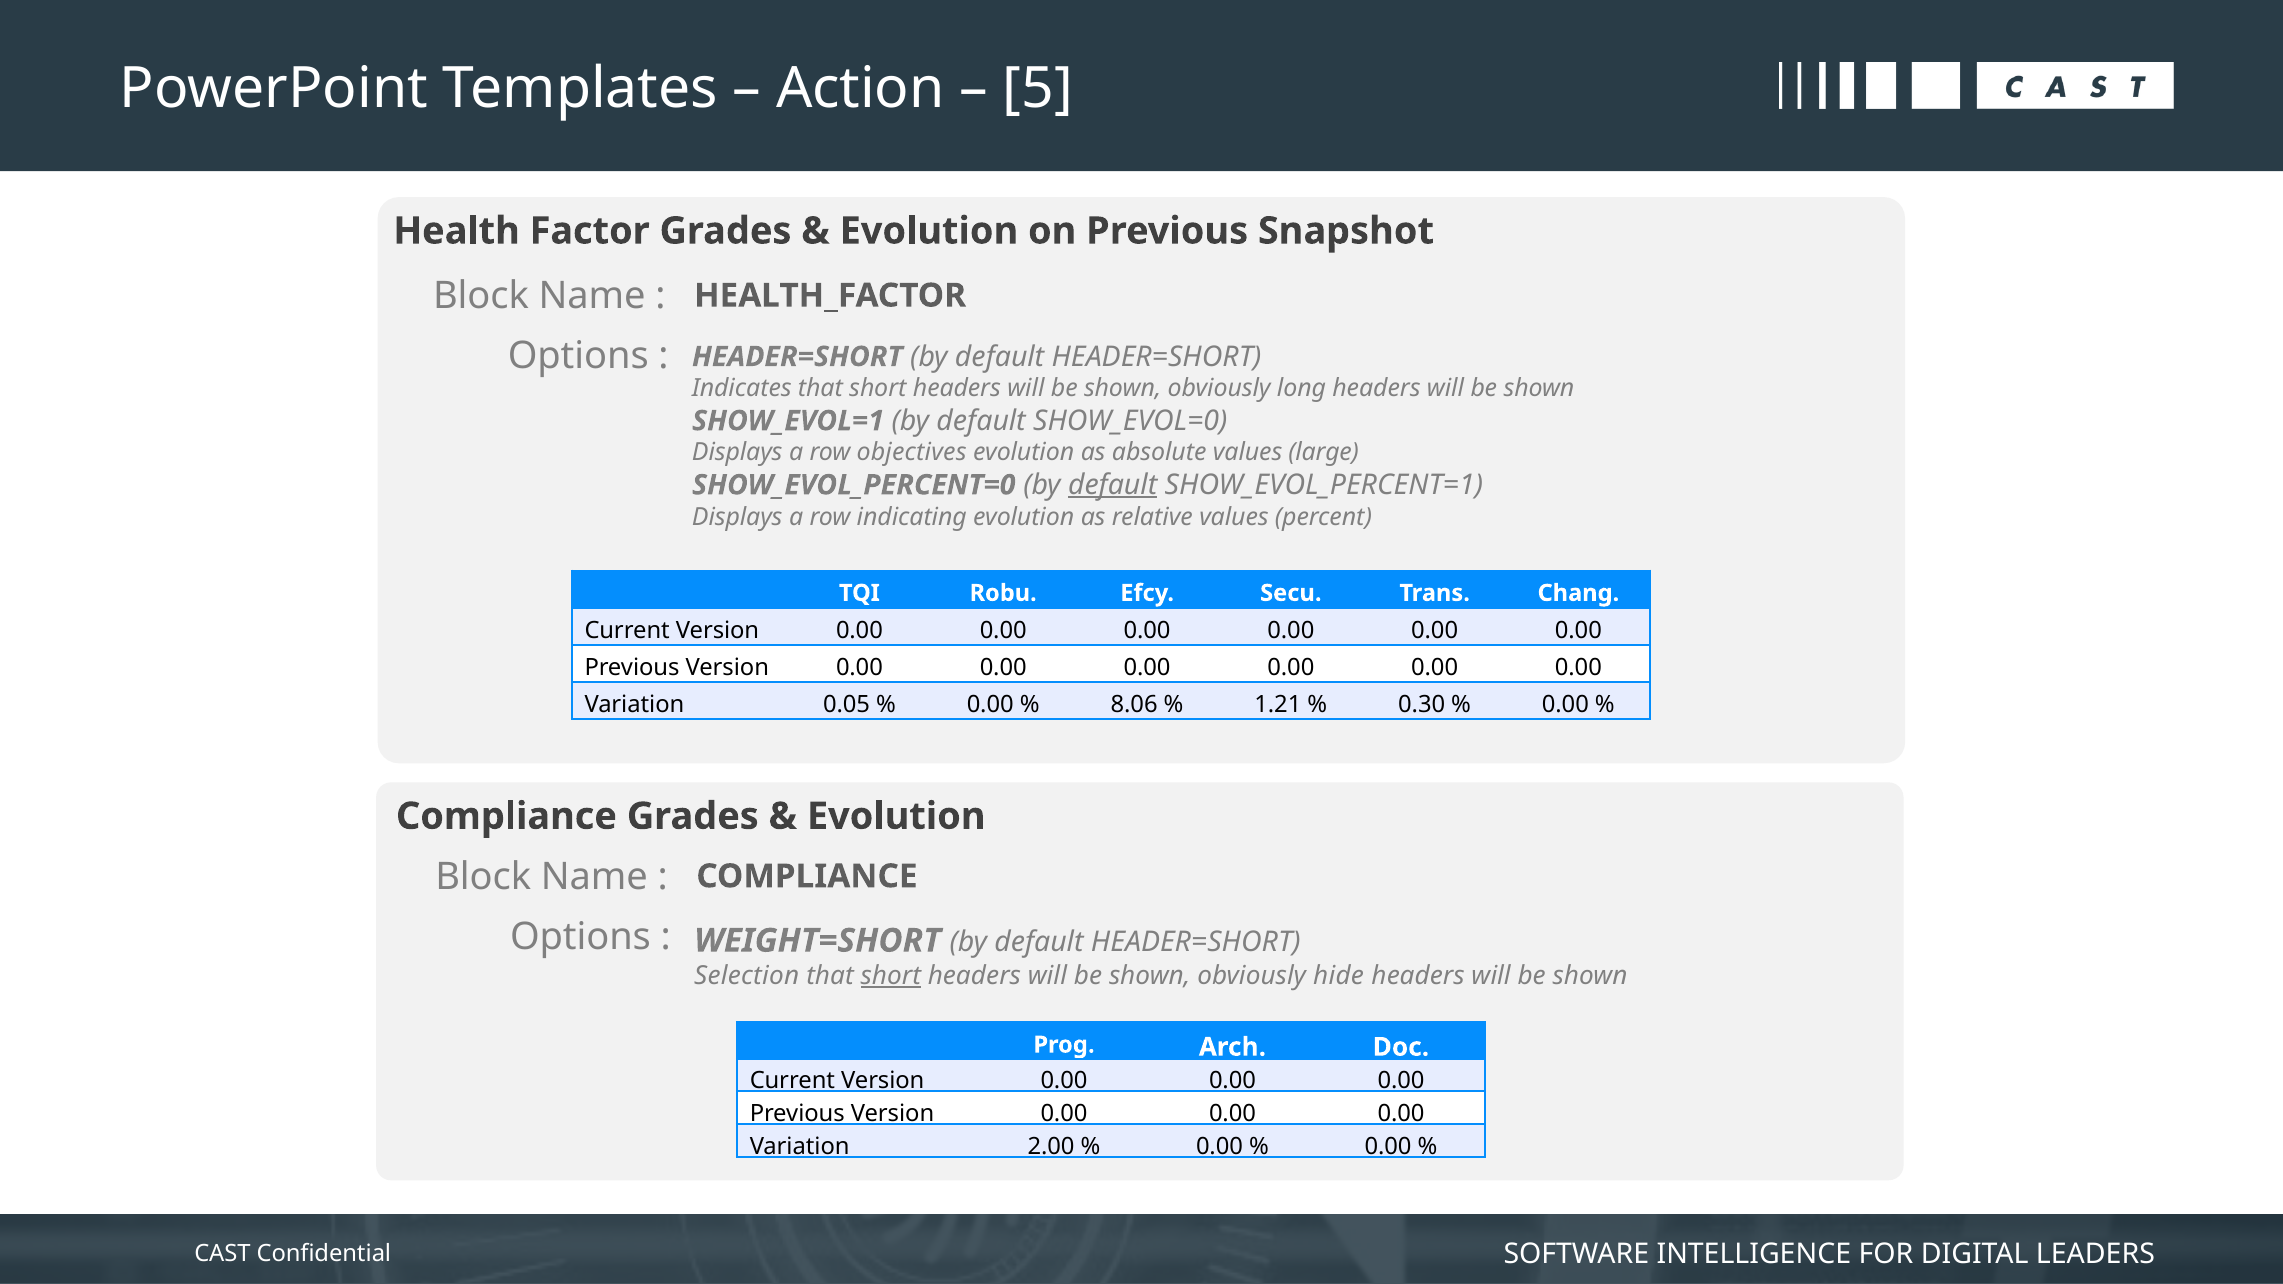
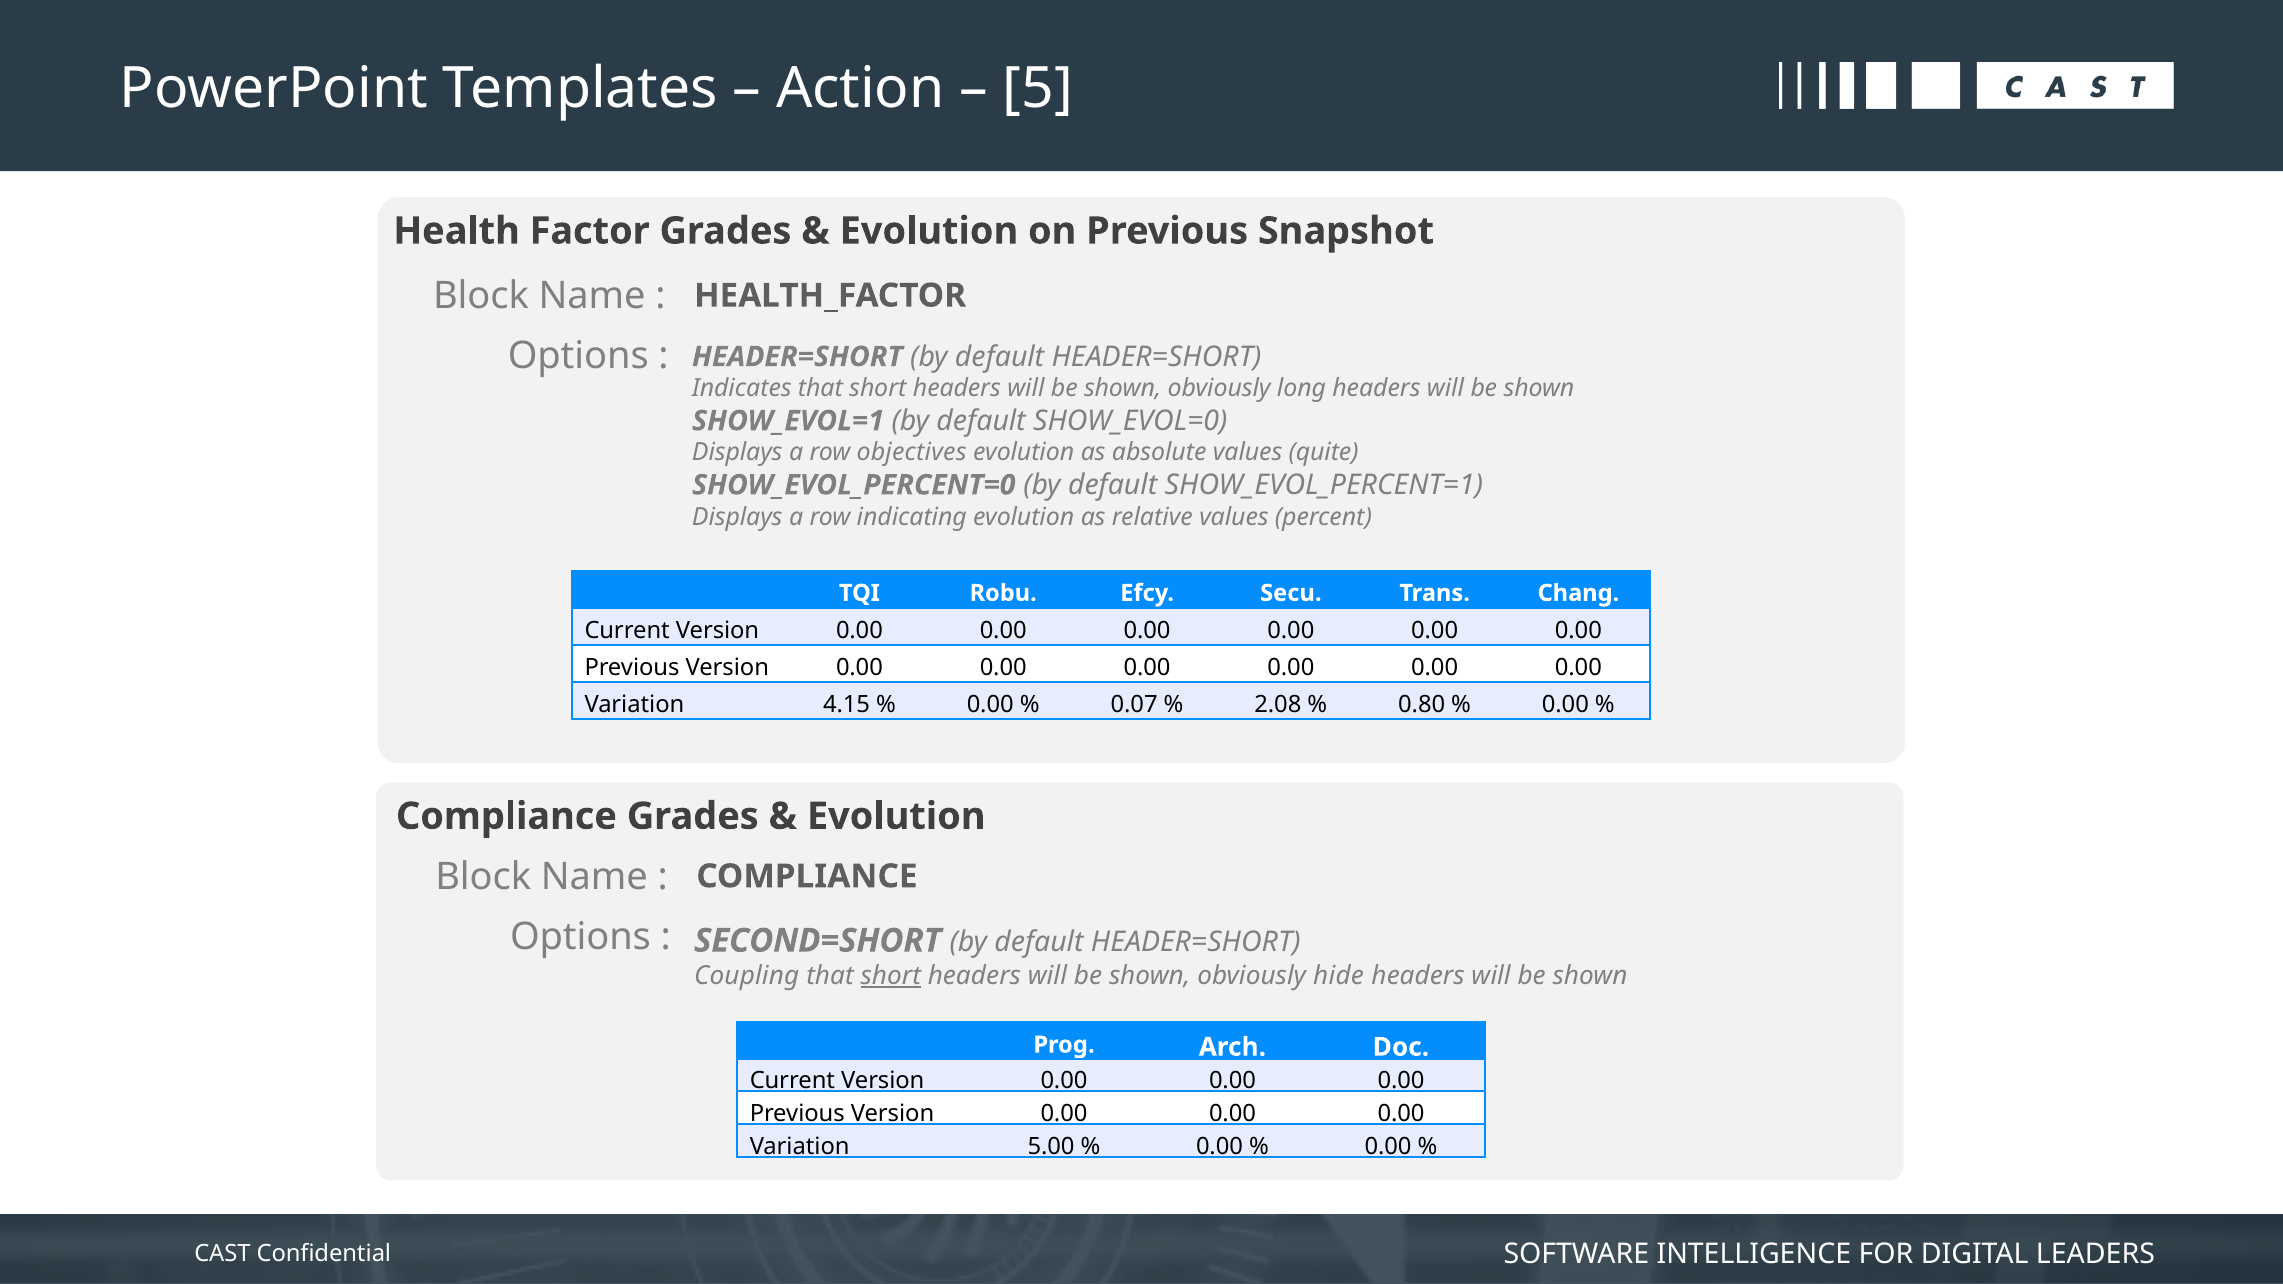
large: large -> quite
default at (1113, 485) underline: present -> none
0.05: 0.05 -> 4.15
8.06: 8.06 -> 0.07
1.21: 1.21 -> 2.08
0.30: 0.30 -> 0.80
WEIGHT=SHORT: WEIGHT=SHORT -> SECOND=SHORT
Selection: Selection -> Coupling
2.00: 2.00 -> 5.00
